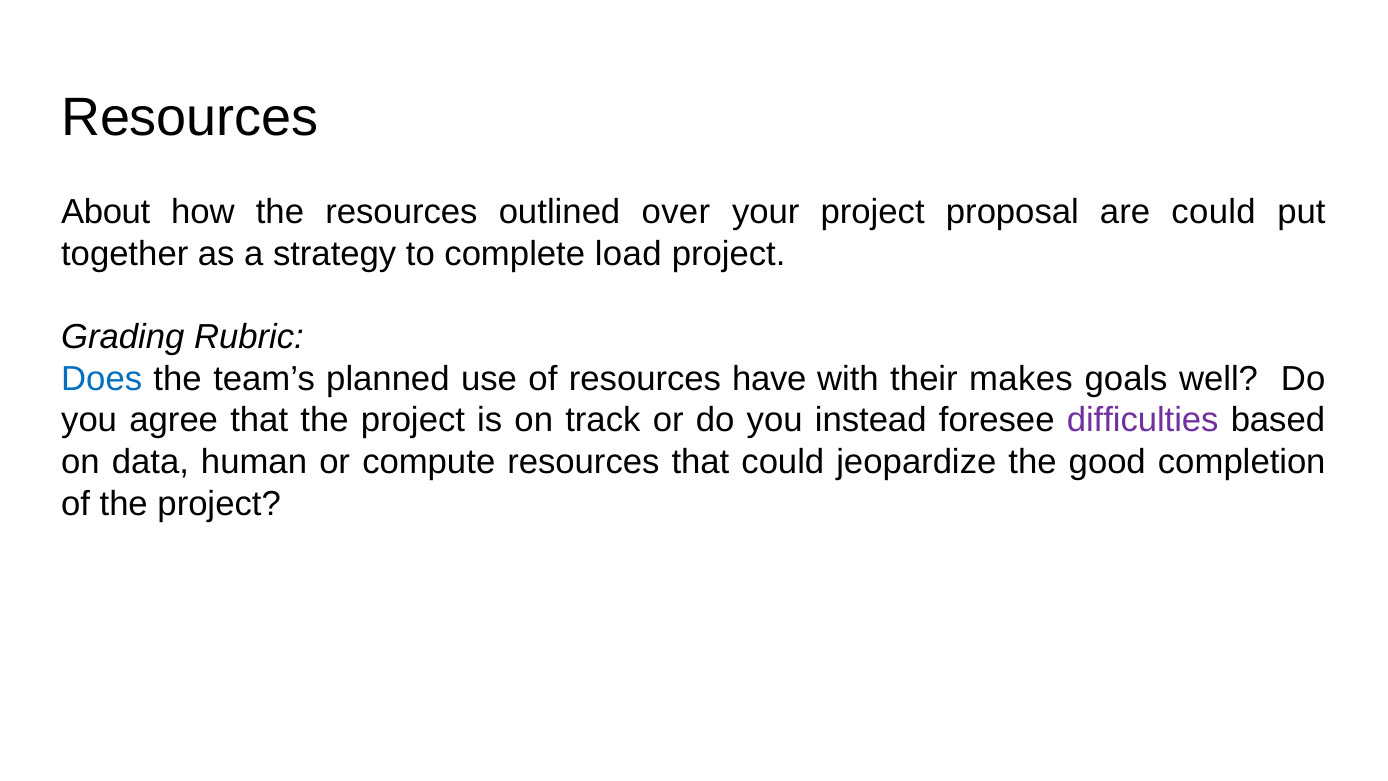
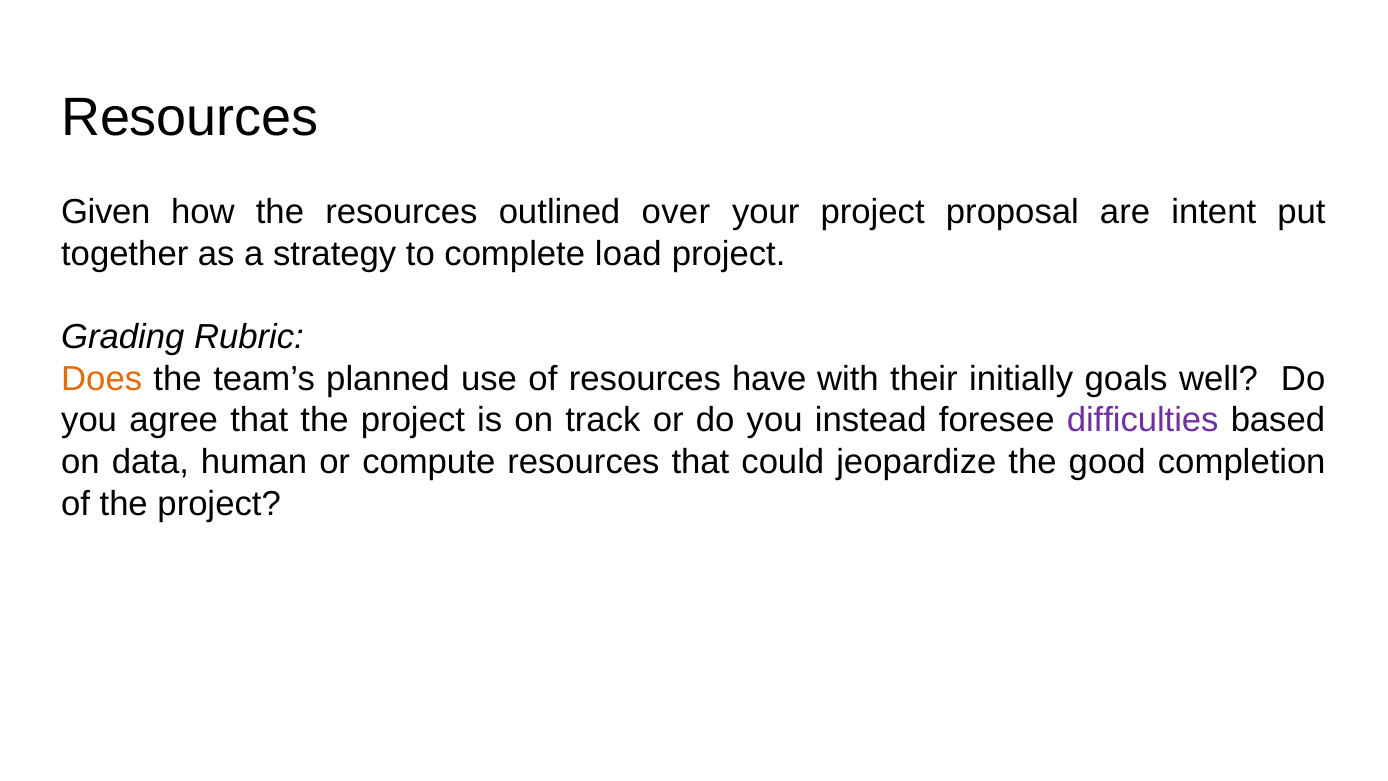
About: About -> Given
are could: could -> intent
Does colour: blue -> orange
makes: makes -> initially
